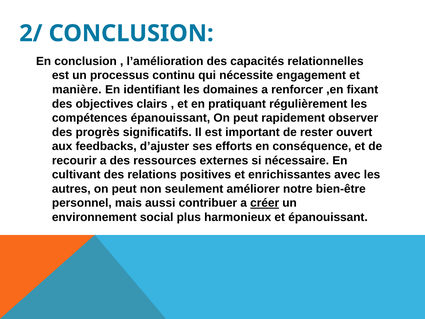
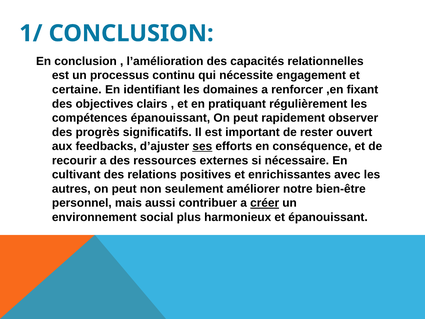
2/: 2/ -> 1/
manière: manière -> certaine
ses underline: none -> present
